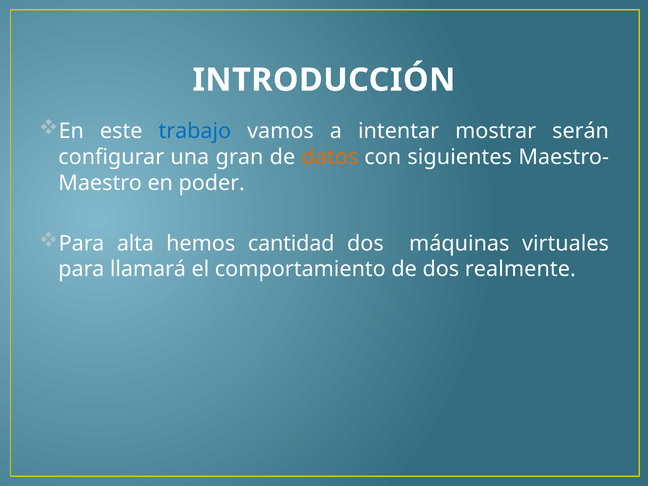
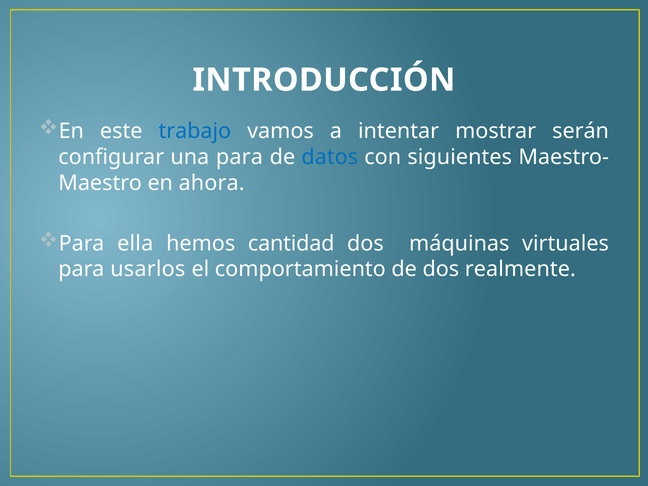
una gran: gran -> para
datos colour: orange -> blue
poder: poder -> ahora
alta: alta -> ella
llamará: llamará -> usarlos
